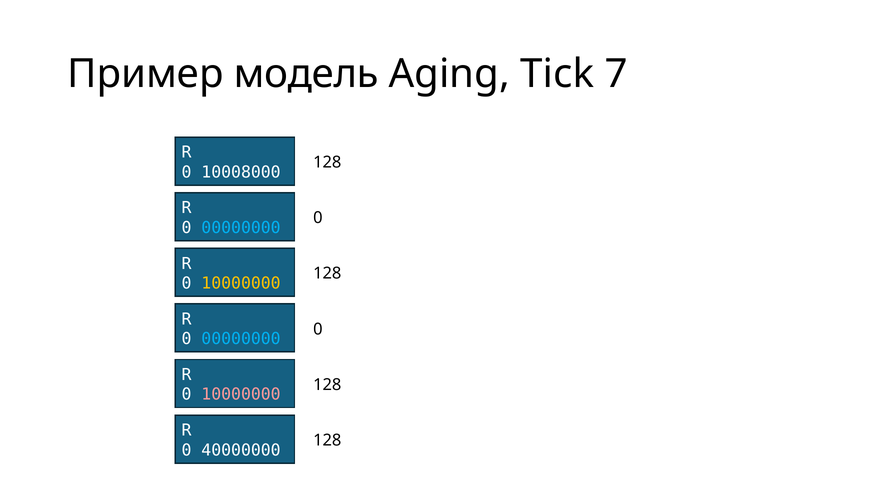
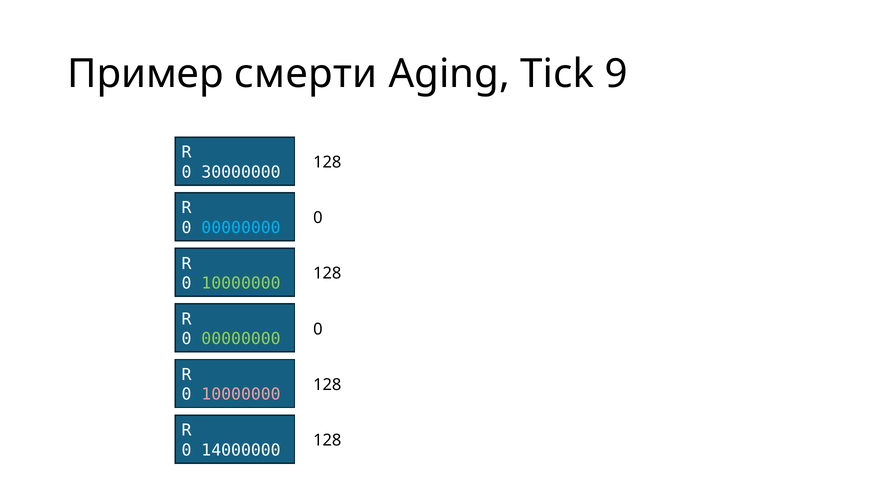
модель: модель -> смерти
7: 7 -> 9
10008000: 10008000 -> 30000000
10000000 at (241, 284) colour: yellow -> light green
00000000 at (241, 339) colour: light blue -> light green
40000000: 40000000 -> 14000000
